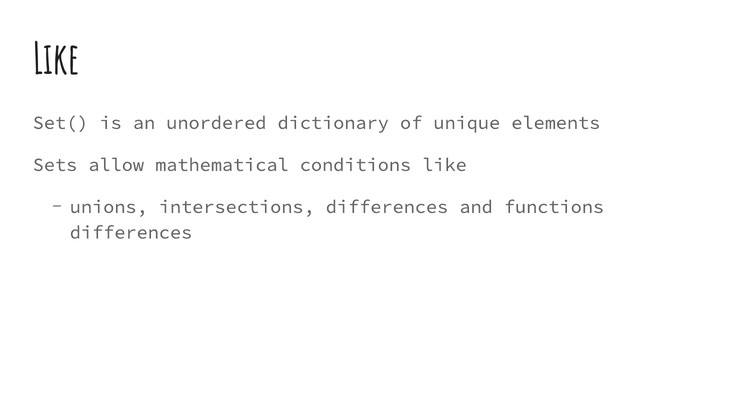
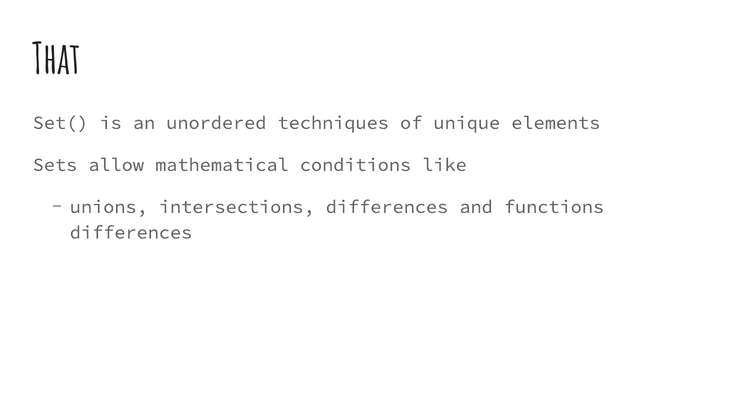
Like at (56, 60): Like -> That
dictionary: dictionary -> techniques
